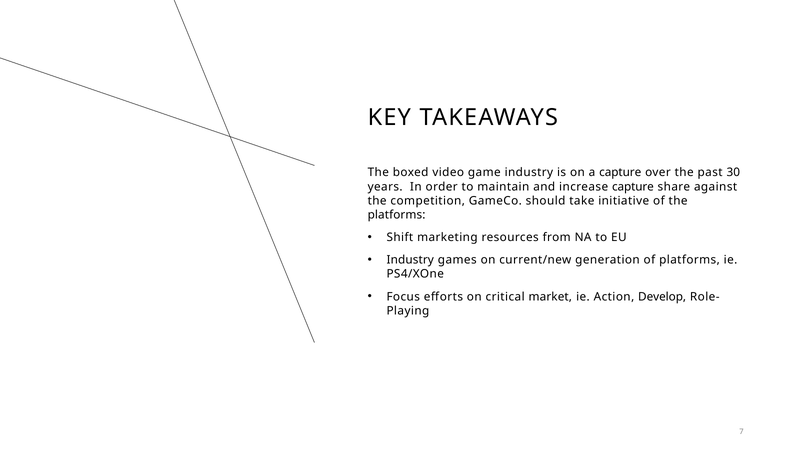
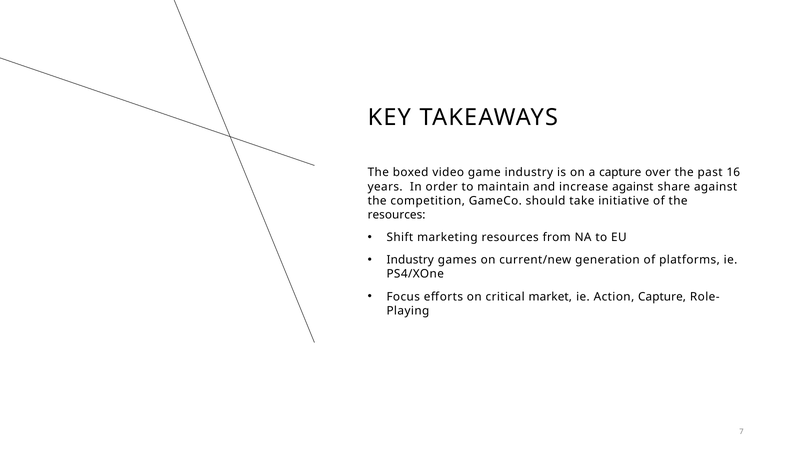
30: 30 -> 16
increase capture: capture -> against
platforms at (397, 215): platforms -> resources
Action Develop: Develop -> Capture
